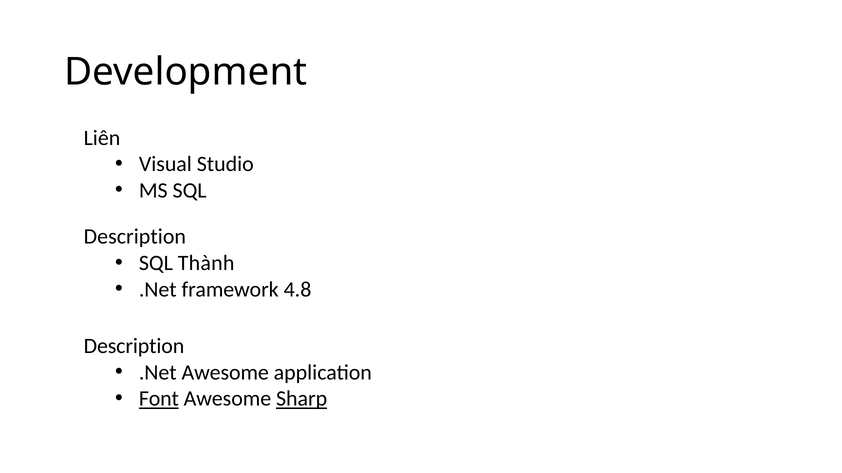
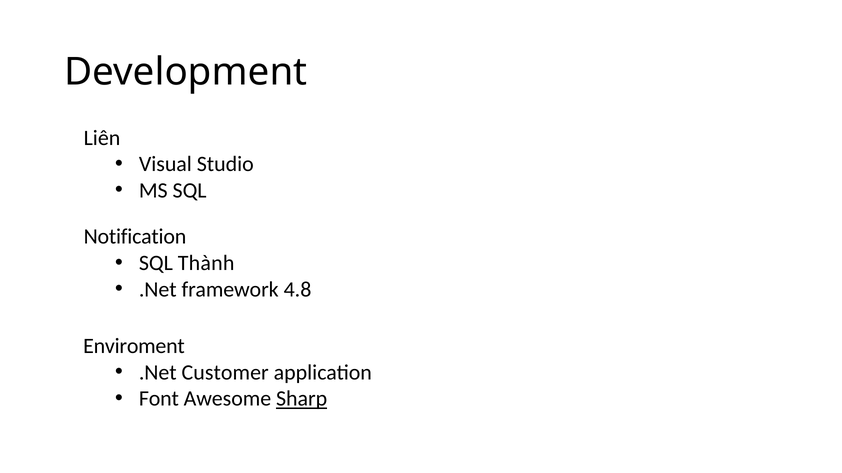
Description at (135, 237): Description -> Notification
Description at (134, 347): Description -> Enviroment
.Net Awesome: Awesome -> Customer
Font underline: present -> none
